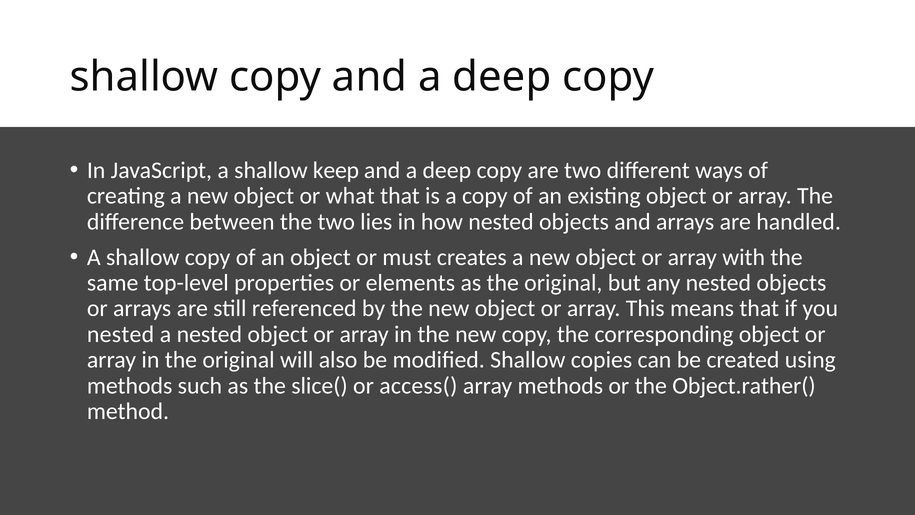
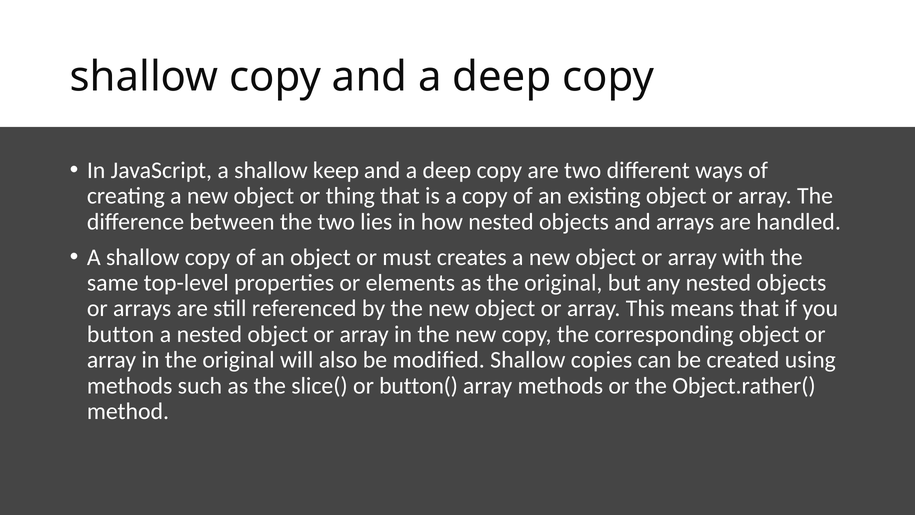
what: what -> thing
nested at (121, 334): nested -> button
access(: access( -> button(
